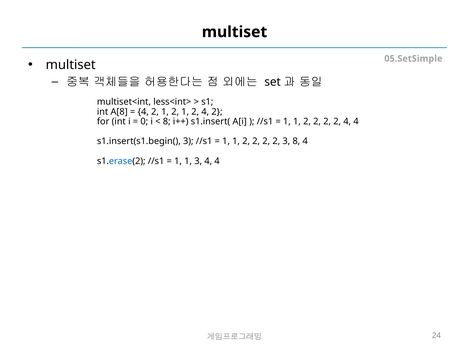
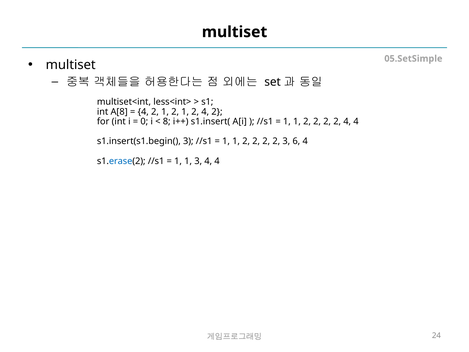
3 8: 8 -> 6
